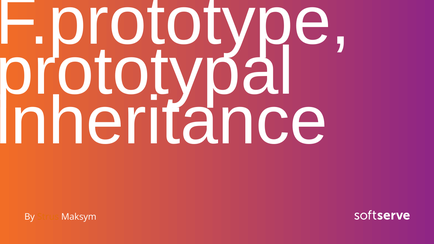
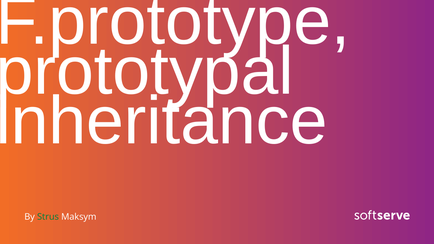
Strus colour: orange -> green
